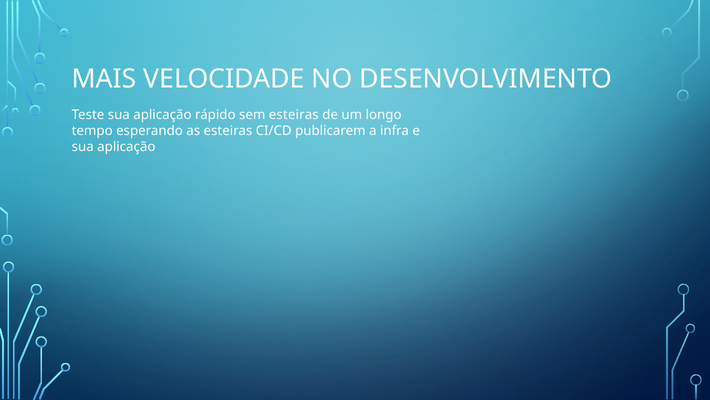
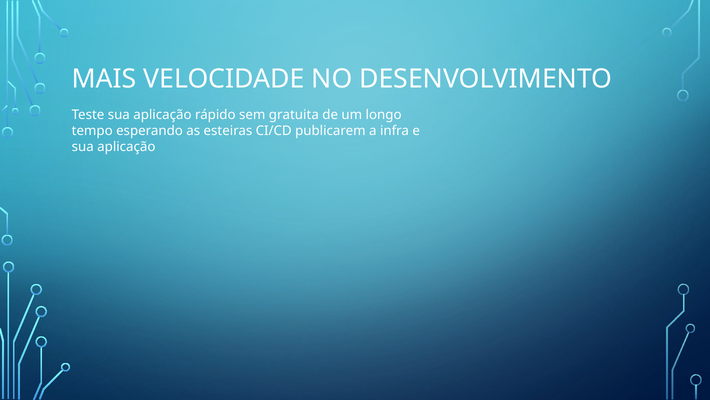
sem esteiras: esteiras -> gratuita
